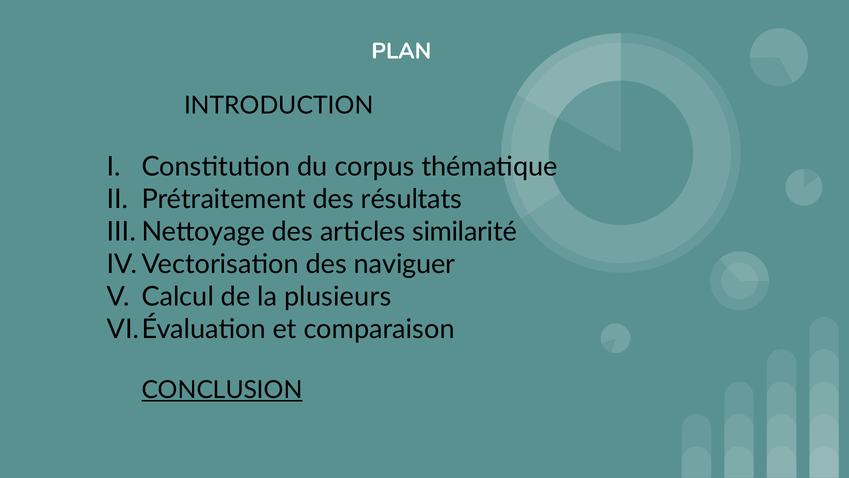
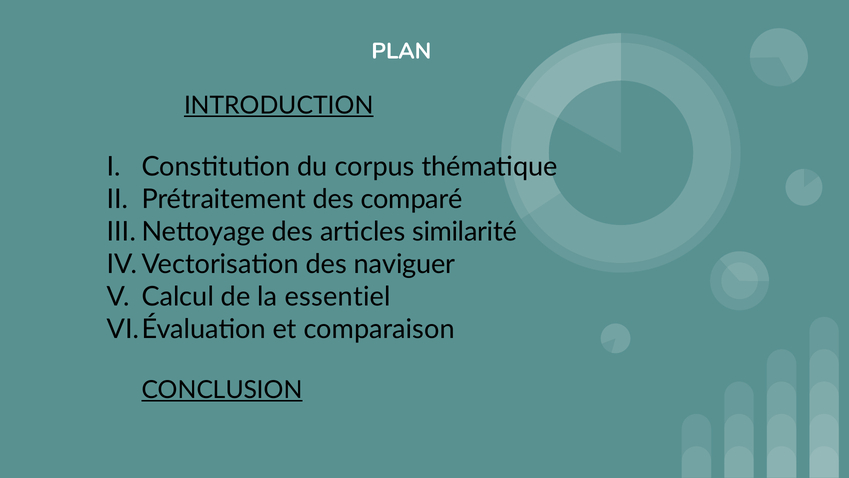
INTRODUCTION underline: none -> present
résultats: résultats -> comparé
plusieurs: plusieurs -> essentiel
